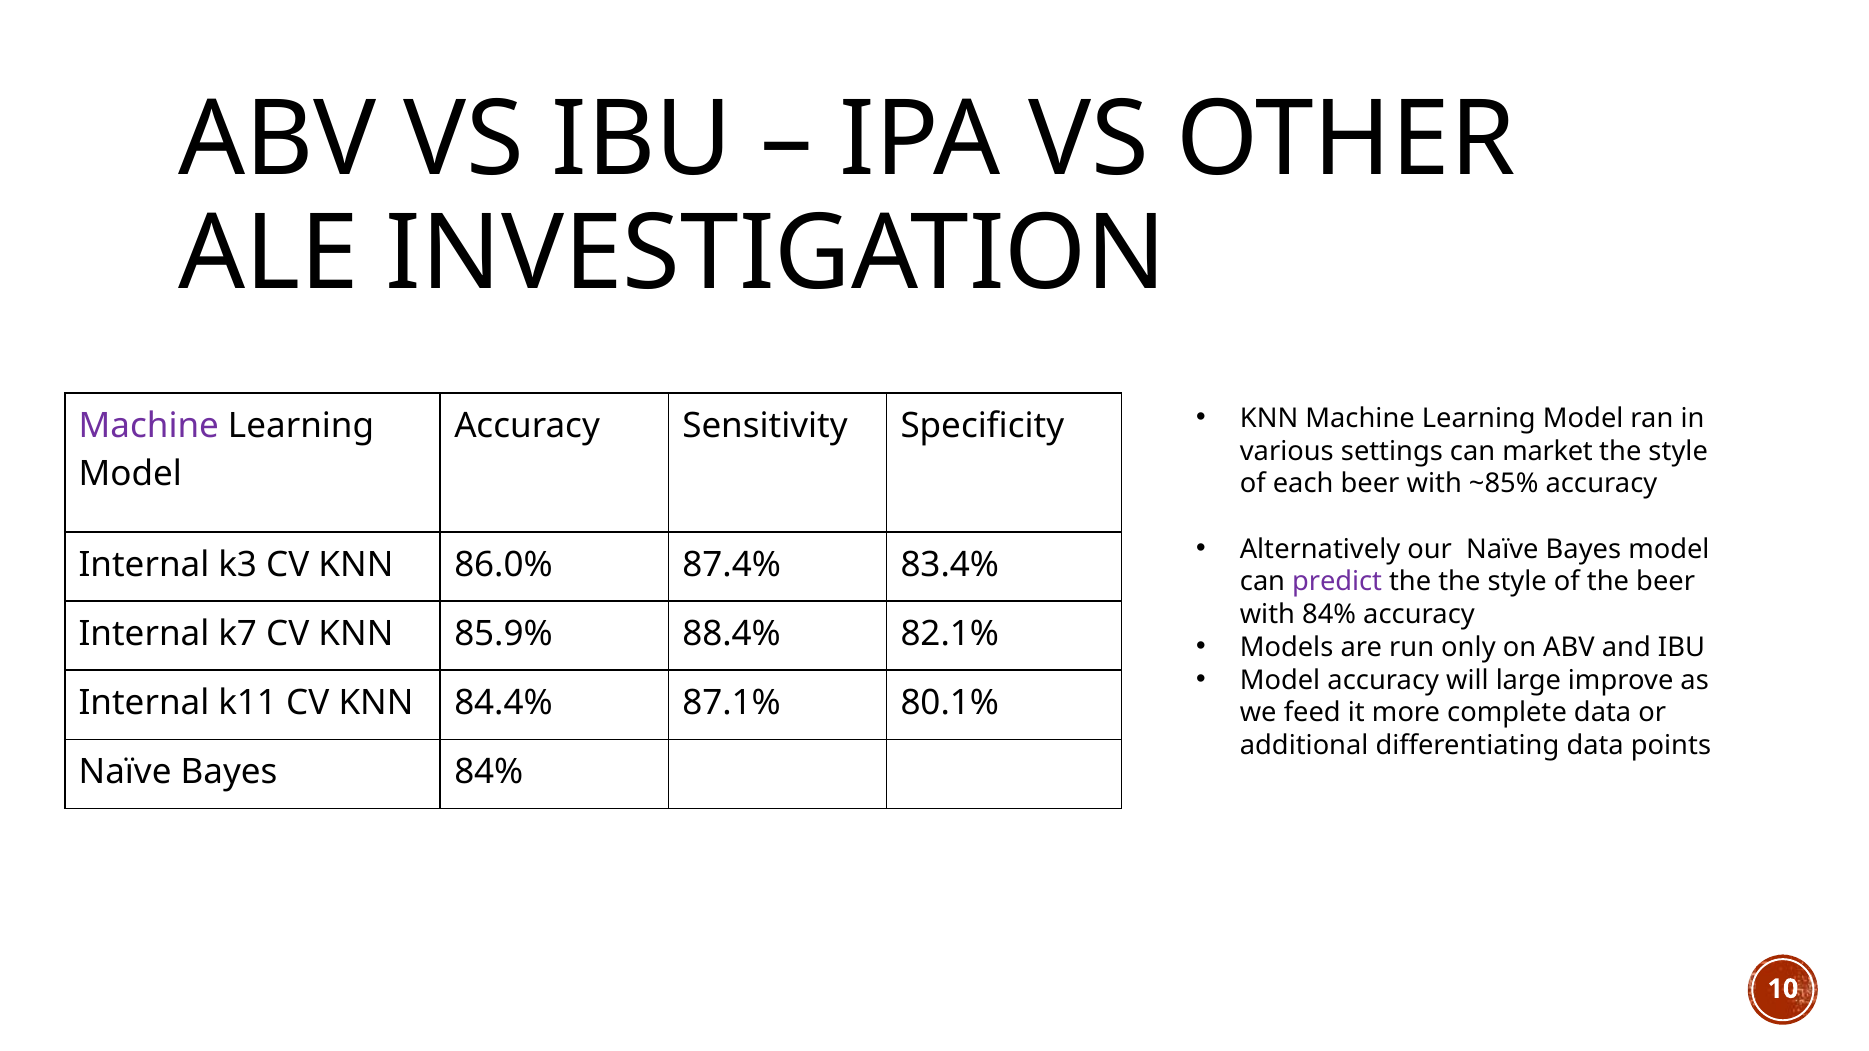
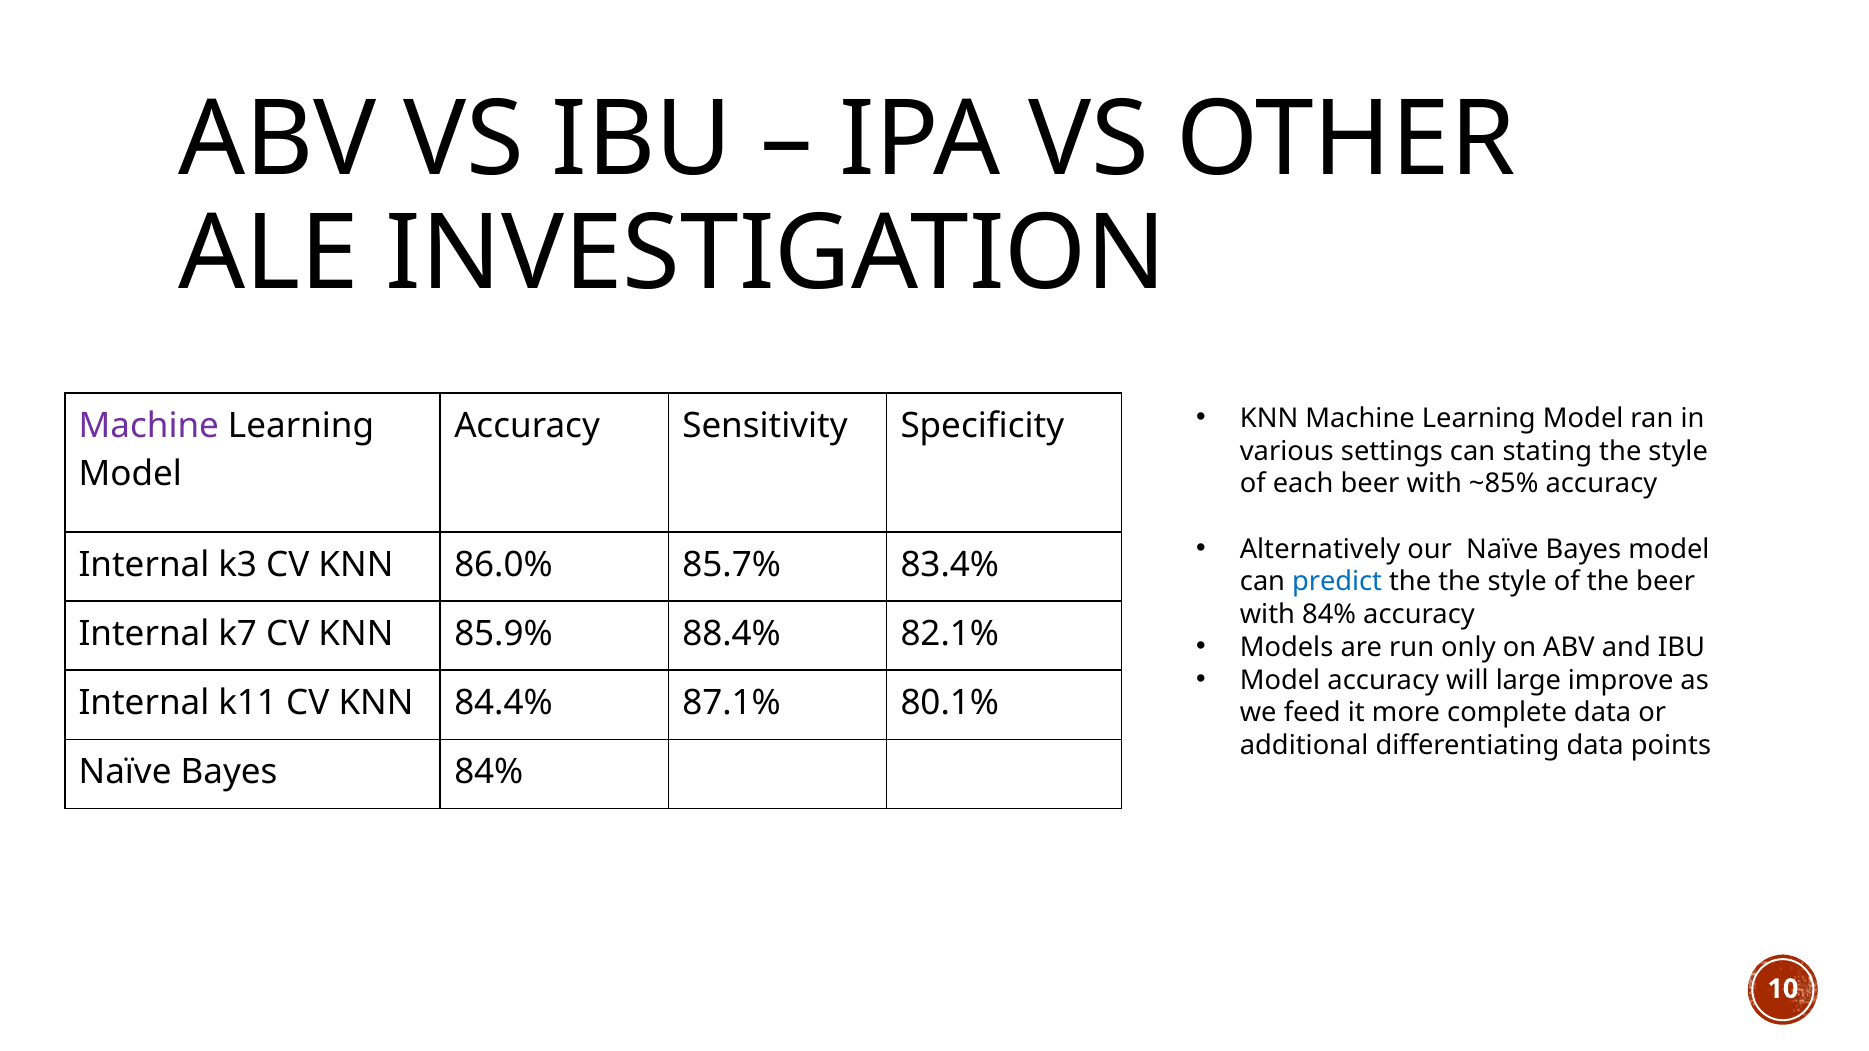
market: market -> stating
87.4%: 87.4% -> 85.7%
predict colour: purple -> blue
